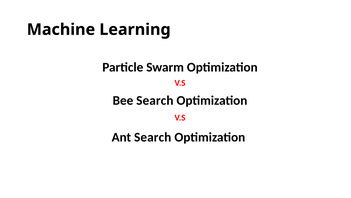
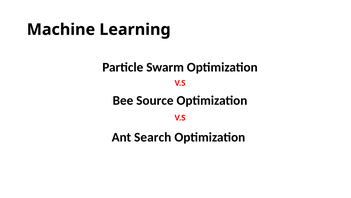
Bee Search: Search -> Source
